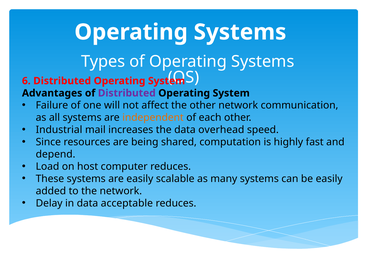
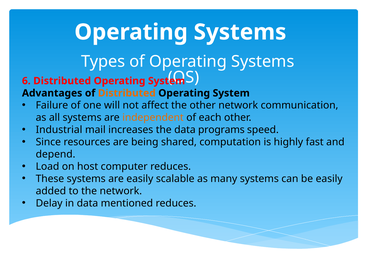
Distributed at (127, 93) colour: purple -> orange
overhead: overhead -> programs
acceptable: acceptable -> mentioned
